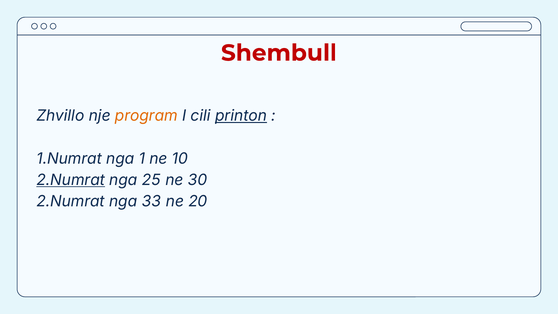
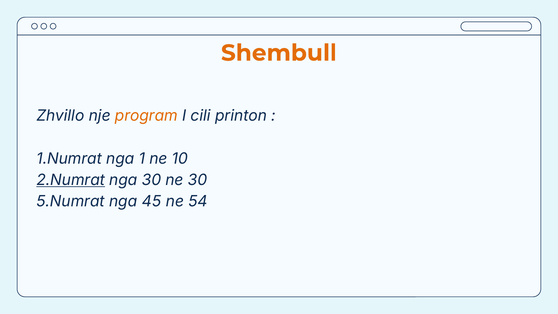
Shembull colour: red -> orange
printon underline: present -> none
nga 25: 25 -> 30
2.Numrat at (71, 201): 2.Numrat -> 5.Numrat
33: 33 -> 45
20: 20 -> 54
